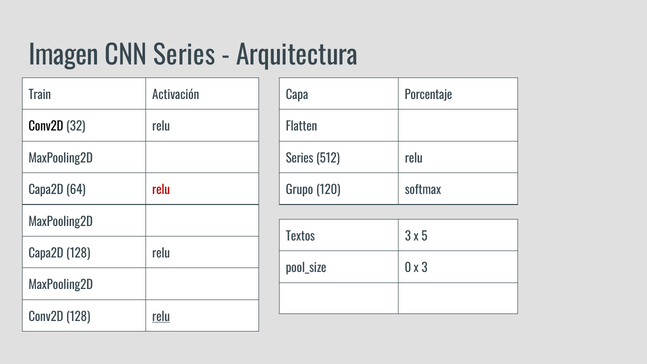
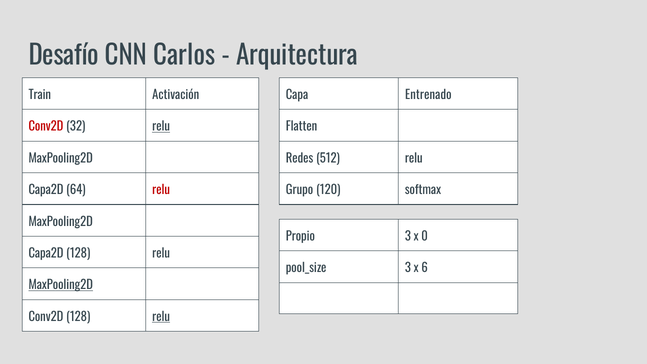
Imagen: Imagen -> Desafío
CNN Series: Series -> Carlos
Porcentaje: Porcentaje -> Entrenado
Conv2D at (46, 127) colour: black -> red
relu at (161, 127) underline: none -> present
Series at (300, 158): Series -> Redes
Textos: Textos -> Propio
5: 5 -> 0
0 at (408, 268): 0 -> 3
x 3: 3 -> 6
MaxPooling2D at (61, 285) underline: none -> present
